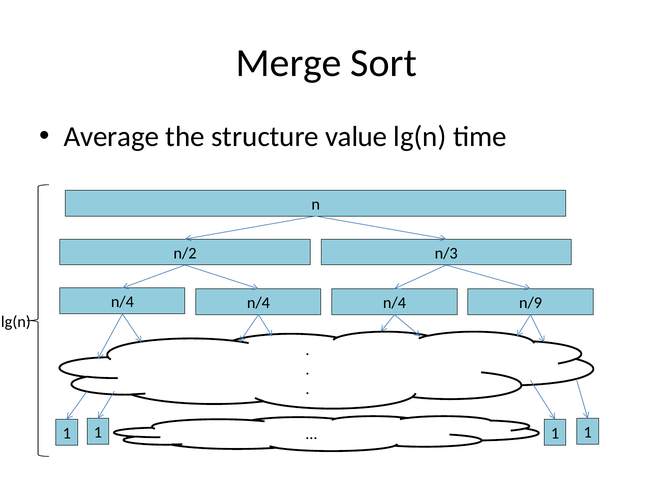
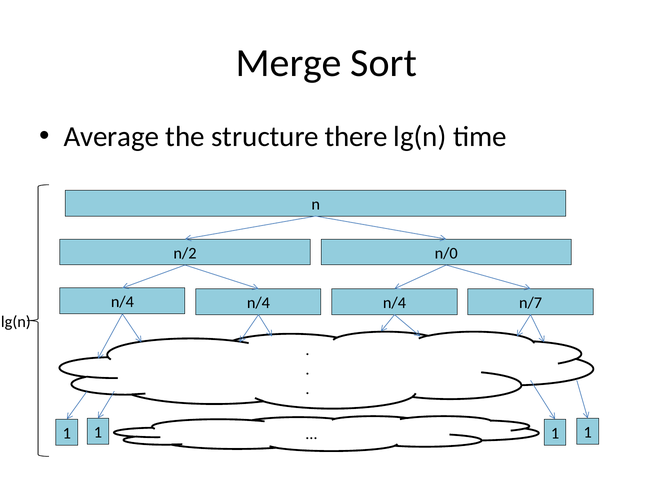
value: value -> there
n/3: n/3 -> n/0
n/9: n/9 -> n/7
